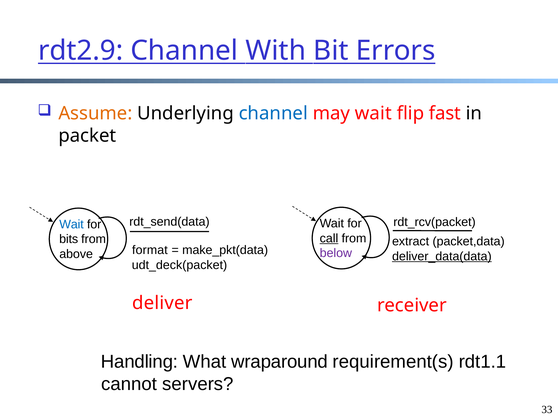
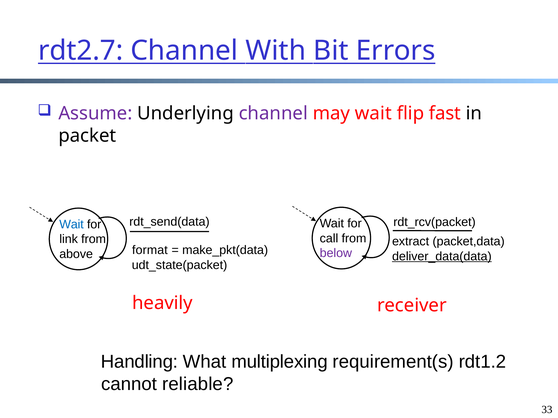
rdt2.9: rdt2.9 -> rdt2.7
Assume colour: orange -> purple
channel at (273, 113) colour: blue -> purple
call underline: present -> none
bits: bits -> link
udt_deck(packet: udt_deck(packet -> udt_state(packet
deliver: deliver -> heavily
wraparound: wraparound -> multiplexing
rdt1.1: rdt1.1 -> rdt1.2
servers: servers -> reliable
